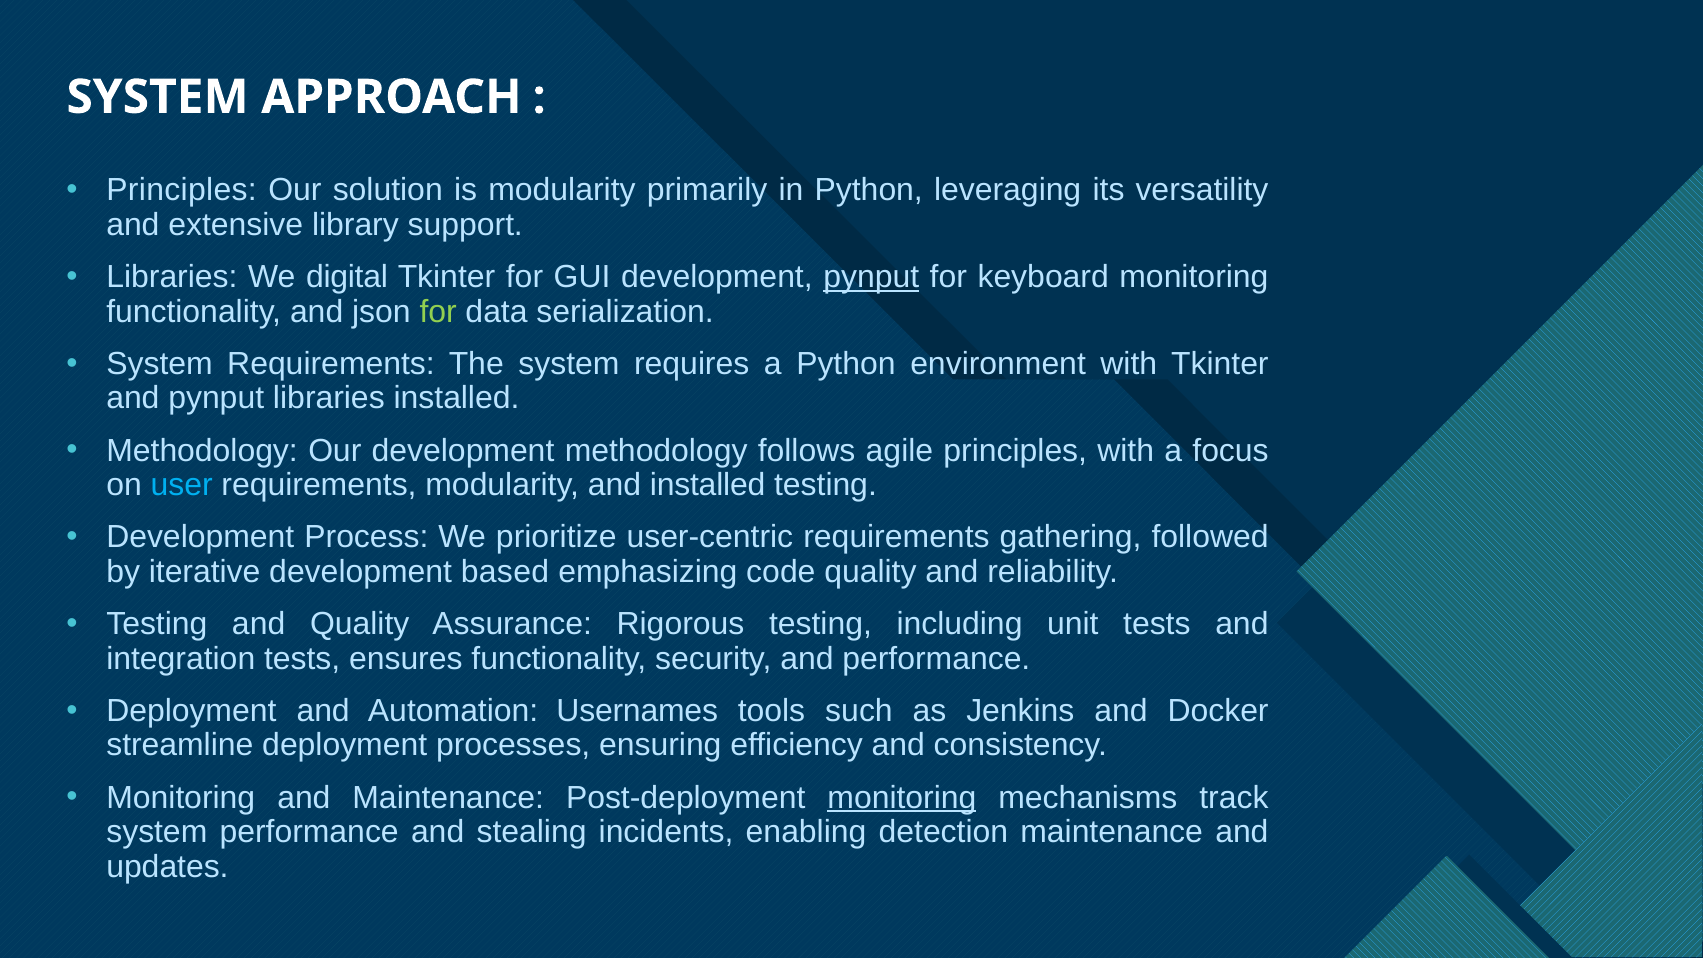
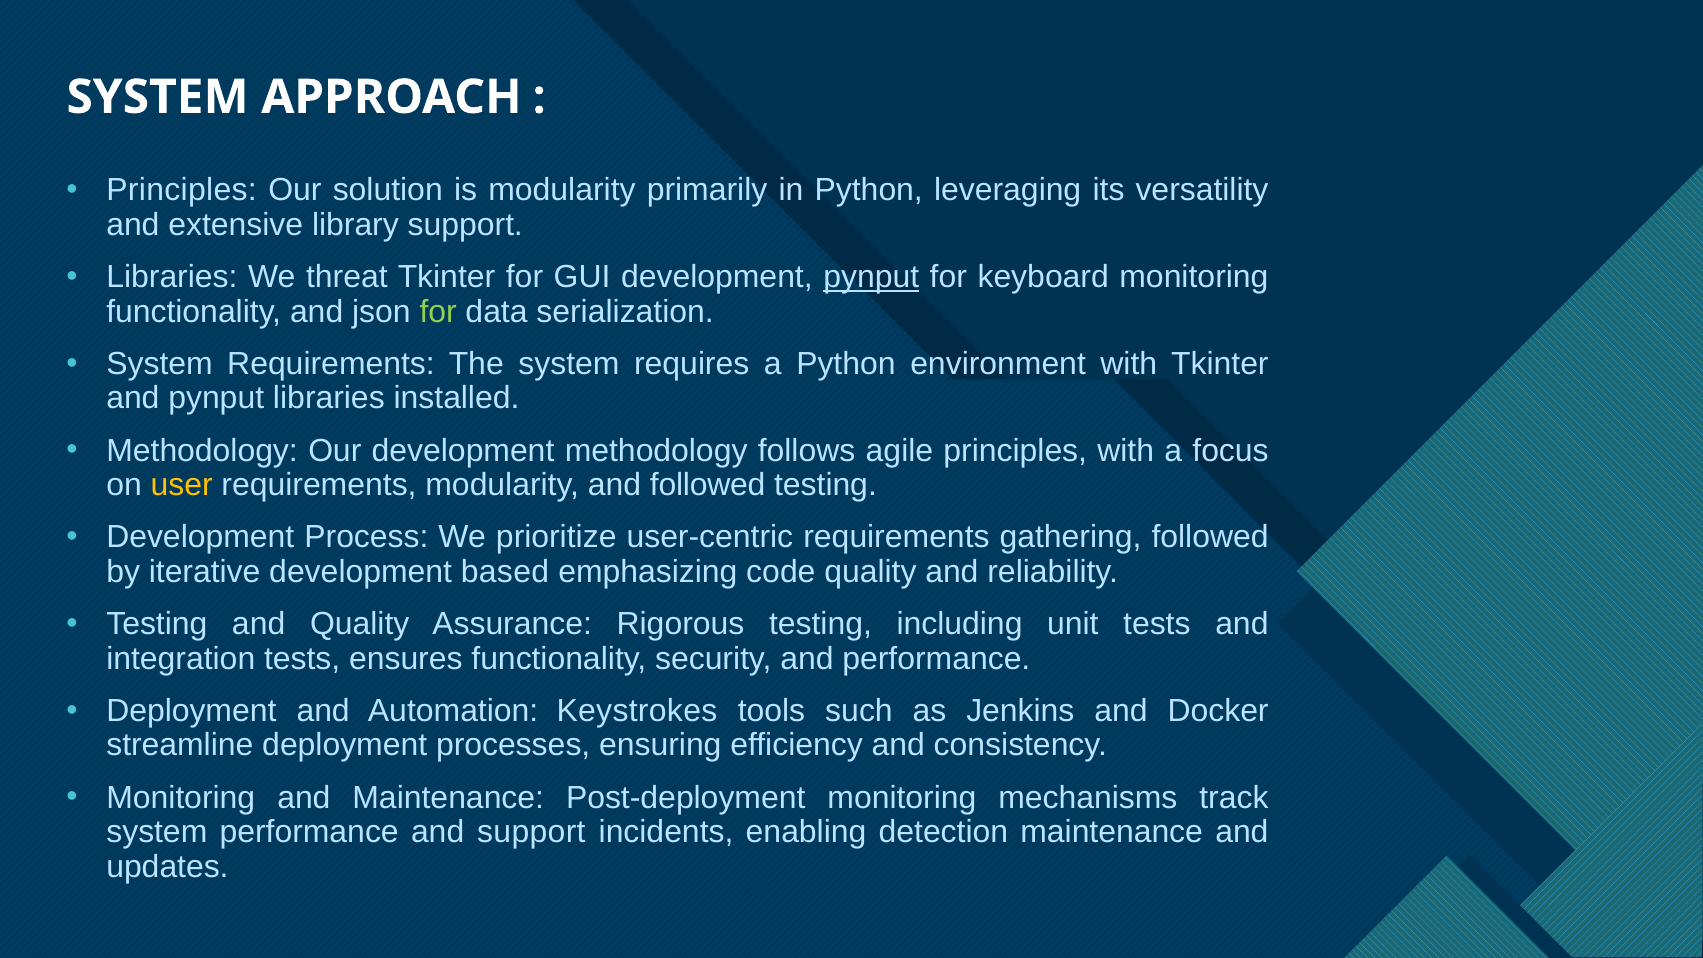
digital: digital -> threat
user colour: light blue -> yellow
and installed: installed -> followed
Usernames: Usernames -> Keystrokes
monitoring at (902, 797) underline: present -> none
and stealing: stealing -> support
